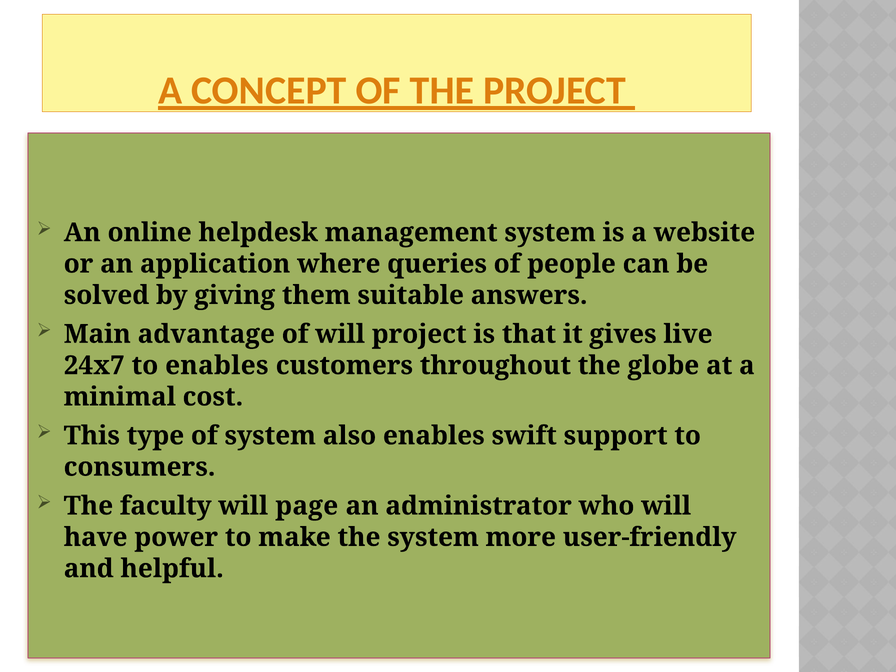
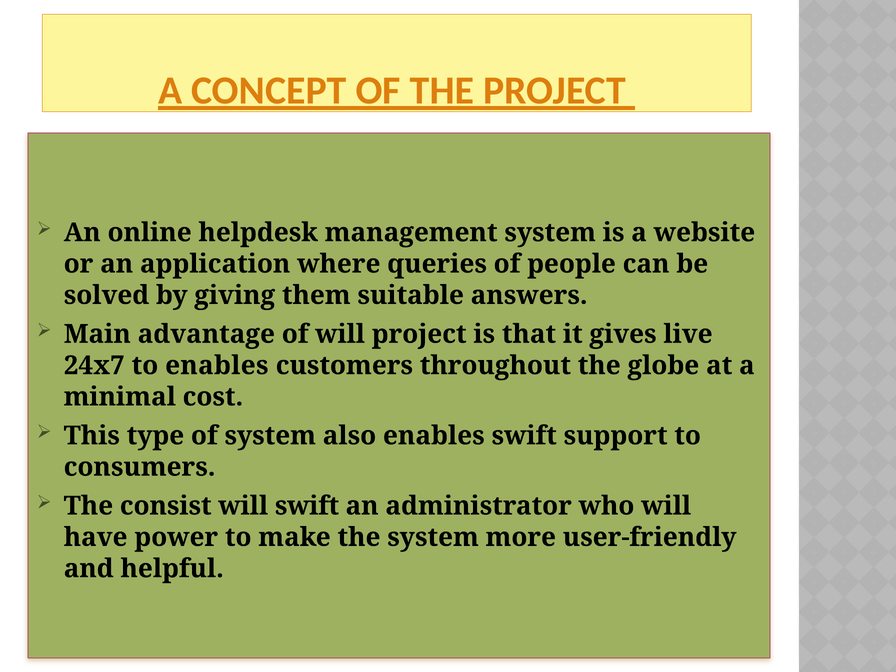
faculty: faculty -> consist
will page: page -> swift
